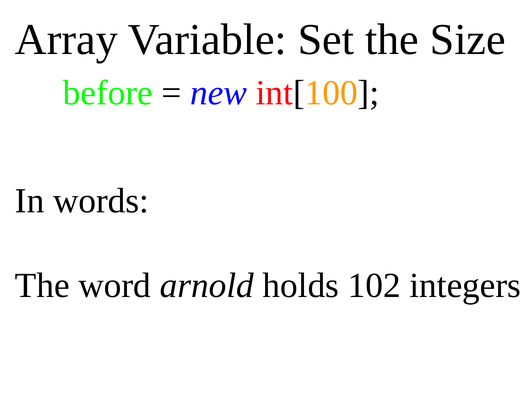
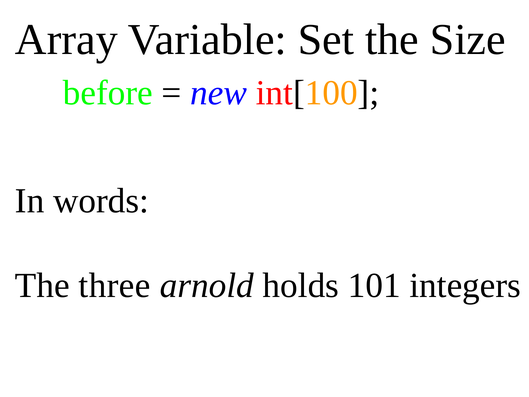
word: word -> three
102: 102 -> 101
